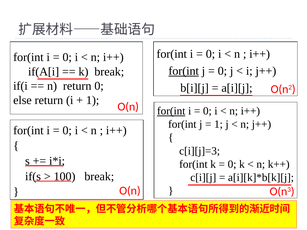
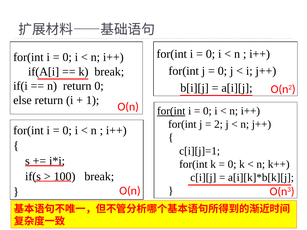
for(int at (184, 71) underline: present -> none
1 at (218, 124): 1 -> 2
c[i][j]=3: c[i][j]=3 -> c[i][j]=1
